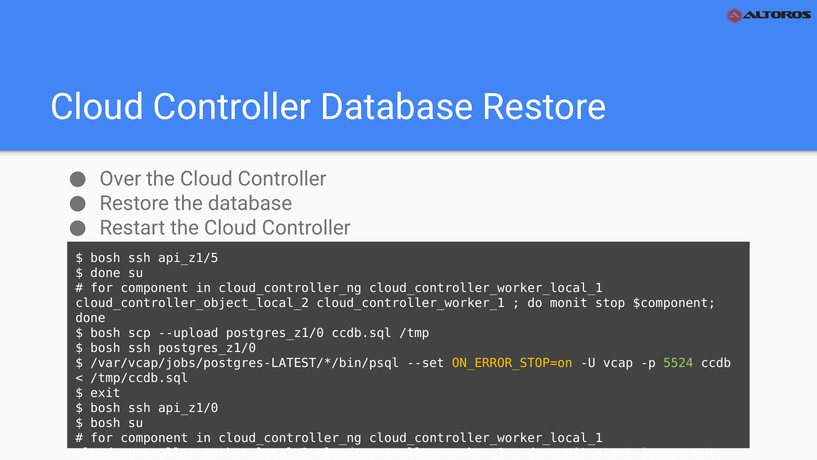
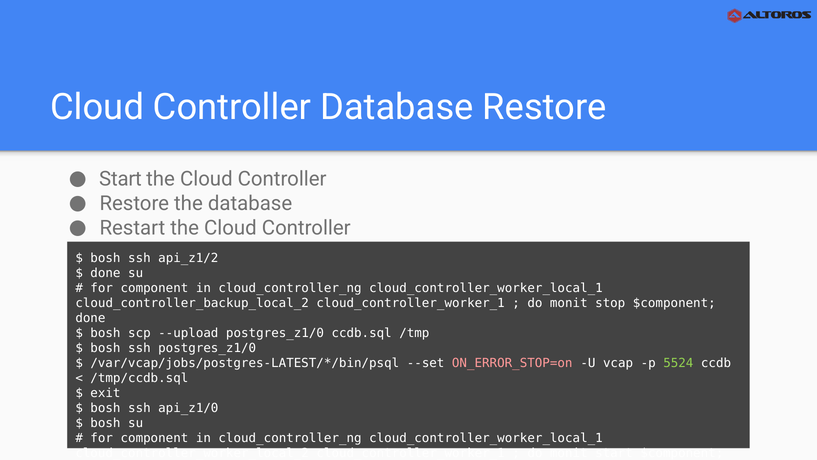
Over at (120, 179): Over -> Start
api_z1/5: api_z1/5 -> api_z1/2
cloud_controller_object_local_2: cloud_controller_object_local_2 -> cloud_controller_backup_local_2
ON_ERROR_STOP=on colour: yellow -> pink
